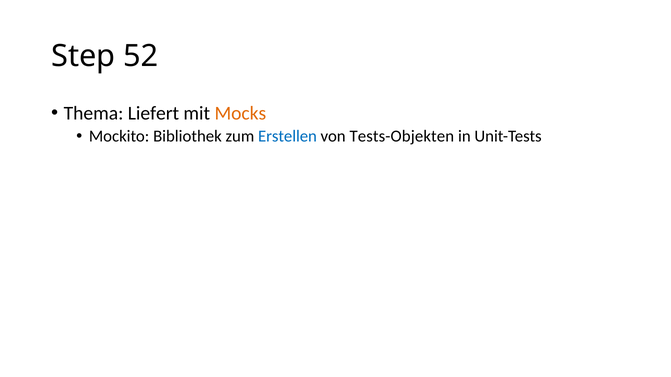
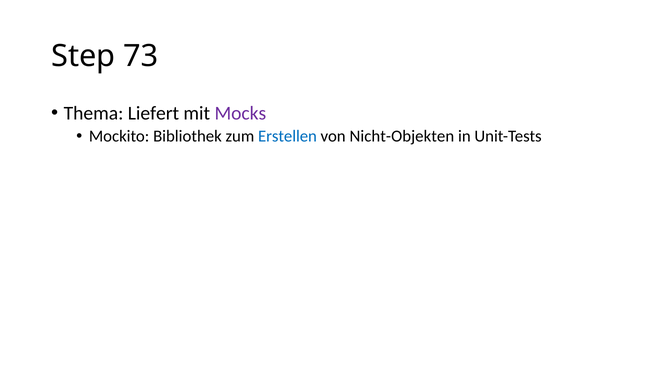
52: 52 -> 73
Mocks colour: orange -> purple
Tests-Objekten: Tests-Objekten -> Nicht-Objekten
